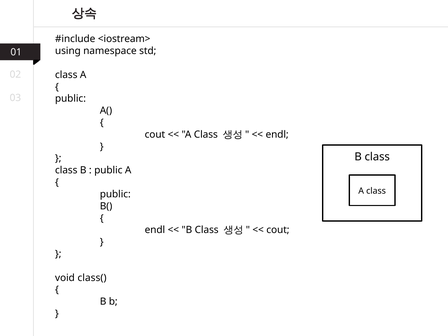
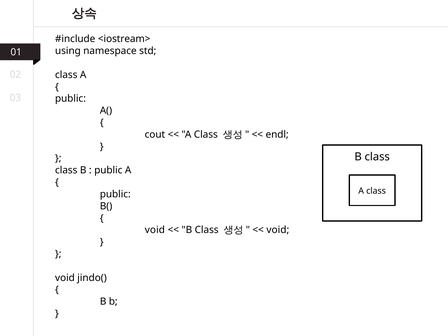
endl at (155, 230): endl -> void
cout at (278, 230): cout -> void
class(: class( -> jindo(
